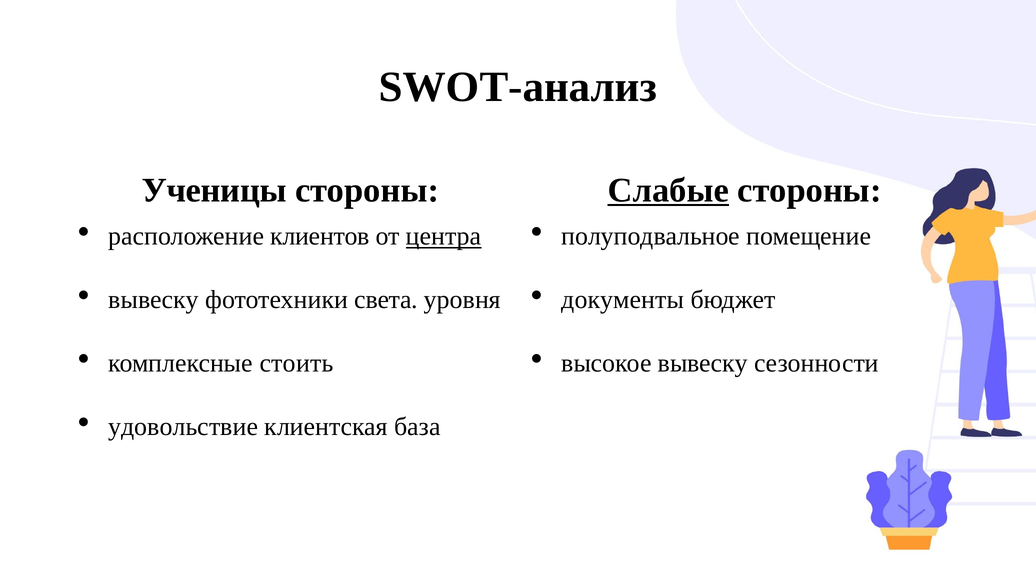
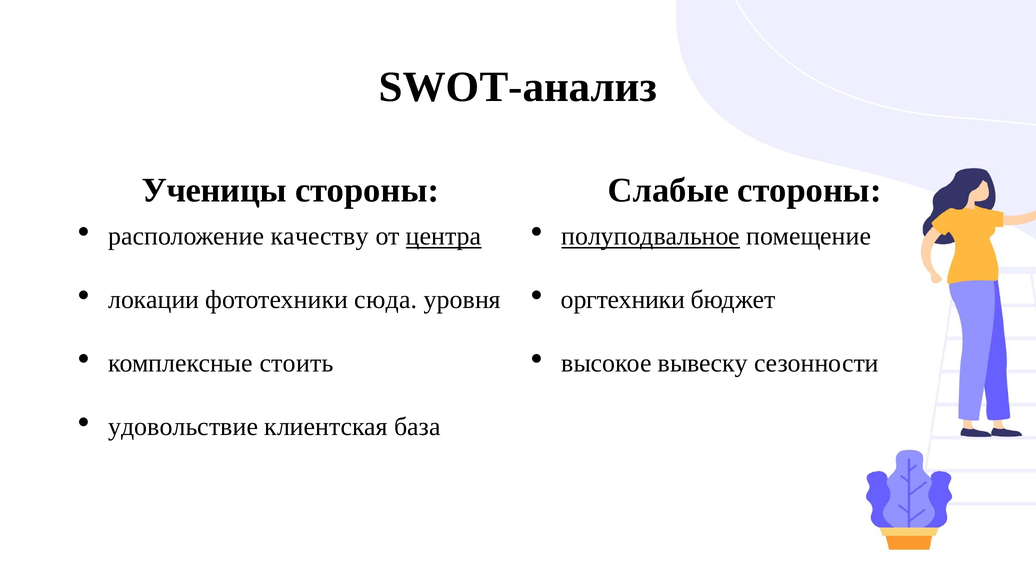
Слабые underline: present -> none
клиентов: клиентов -> качеству
полуподвальное underline: none -> present
вывеску at (154, 300): вывеску -> локации
света: света -> сюда
документы: документы -> оргтехники
